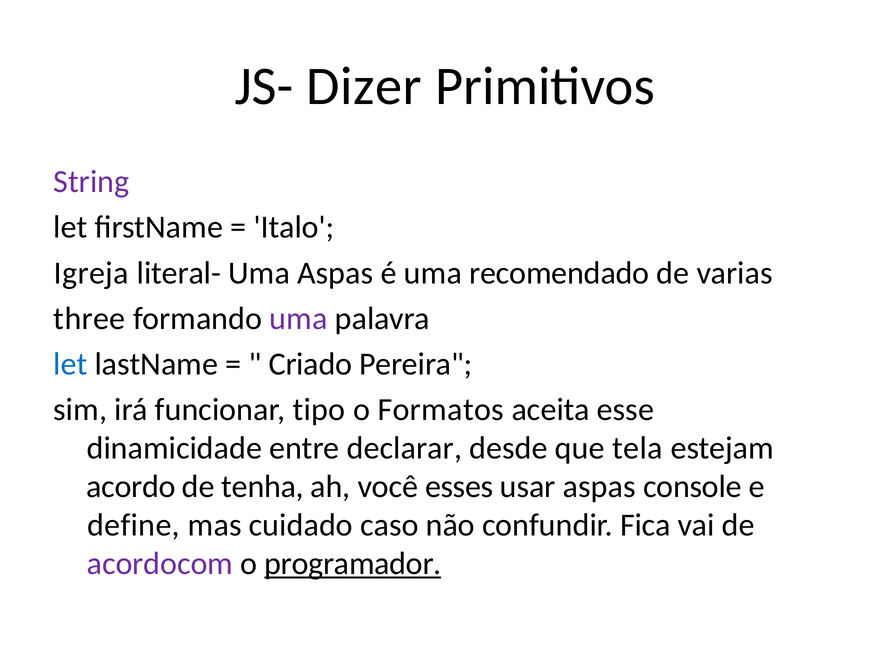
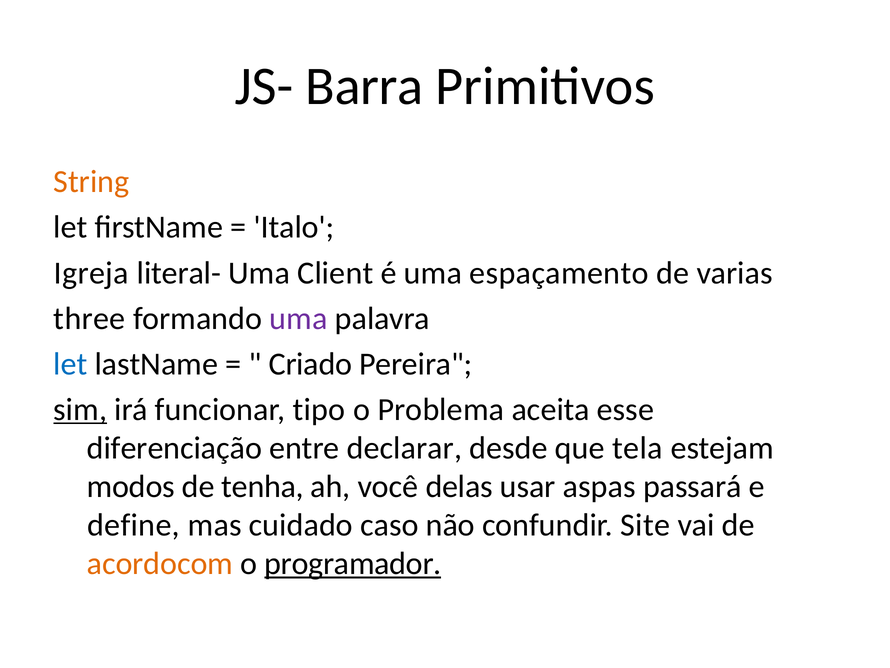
Dizer: Dizer -> Barra
String colour: purple -> orange
Uma Aspas: Aspas -> Client
recomendado: recomendado -> espaçamento
sim underline: none -> present
Formatos: Formatos -> Problema
dinamicidade: dinamicidade -> diferenciação
acordo: acordo -> modos
esses: esses -> delas
console: console -> passará
Fica: Fica -> Site
acordocom colour: purple -> orange
